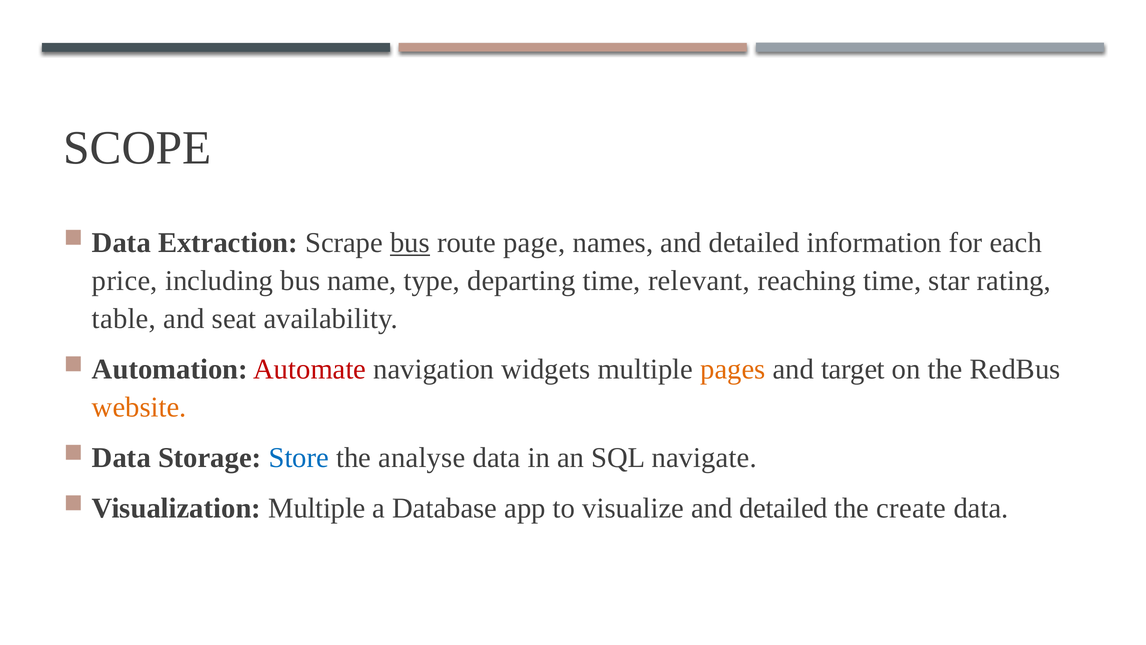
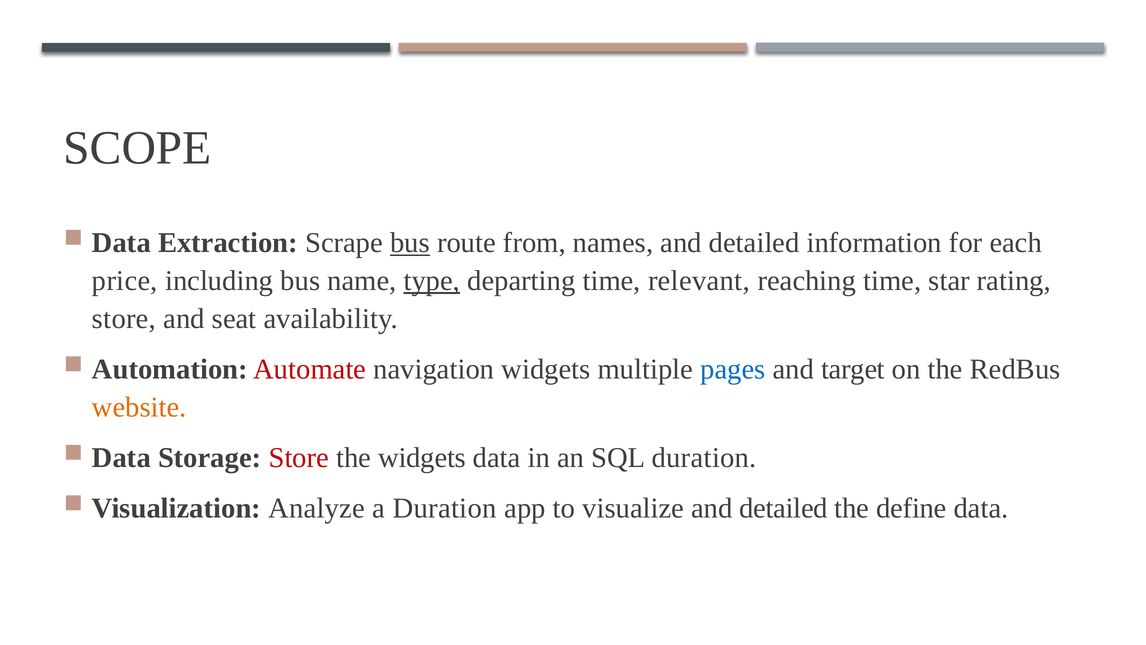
page: page -> from
type underline: none -> present
table at (124, 318): table -> store
pages colour: orange -> blue
Store at (299, 458) colour: blue -> red
the analyse: analyse -> widgets
SQL navigate: navigate -> duration
Visualization Multiple: Multiple -> Analyze
a Database: Database -> Duration
create: create -> define
